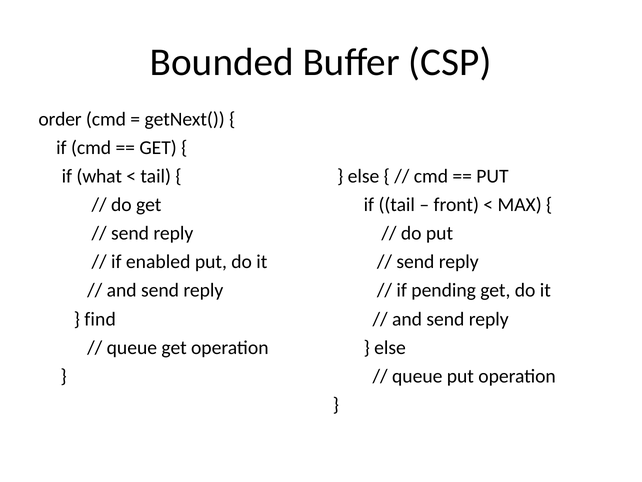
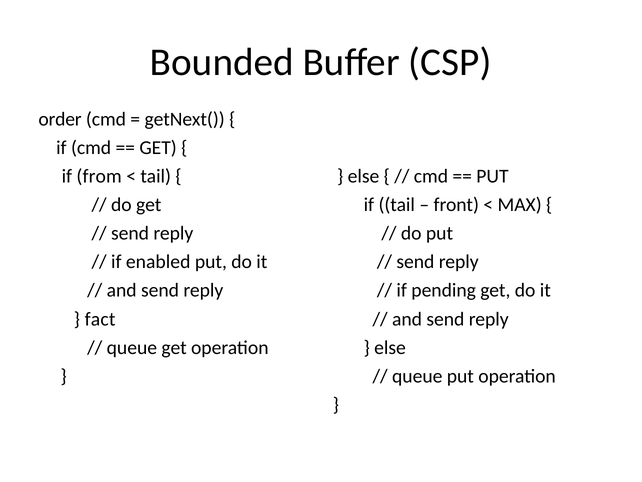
what: what -> from
find: find -> fact
